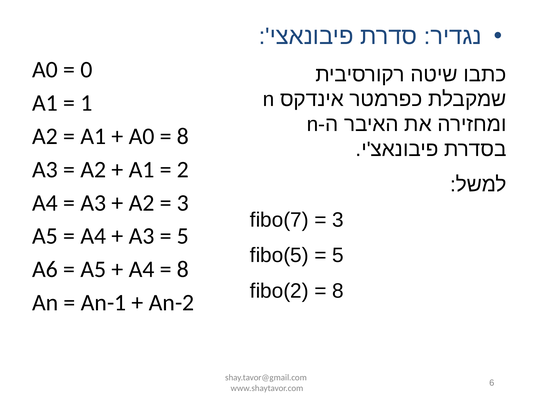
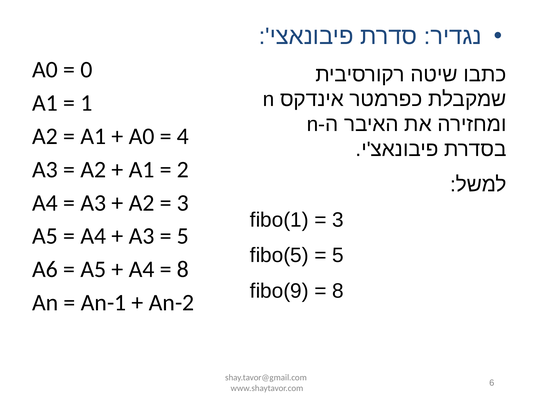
8 at (183, 136): 8 -> 4
fibo(7: fibo(7 -> fibo(1
fibo(2: fibo(2 -> fibo(9
